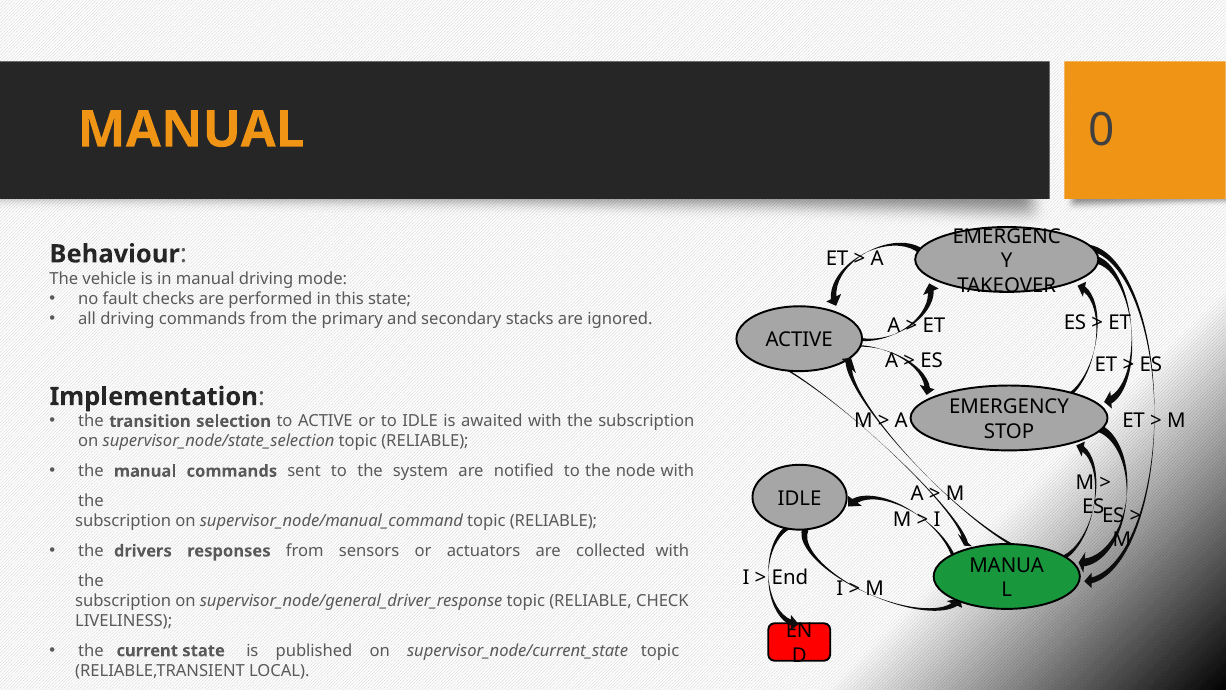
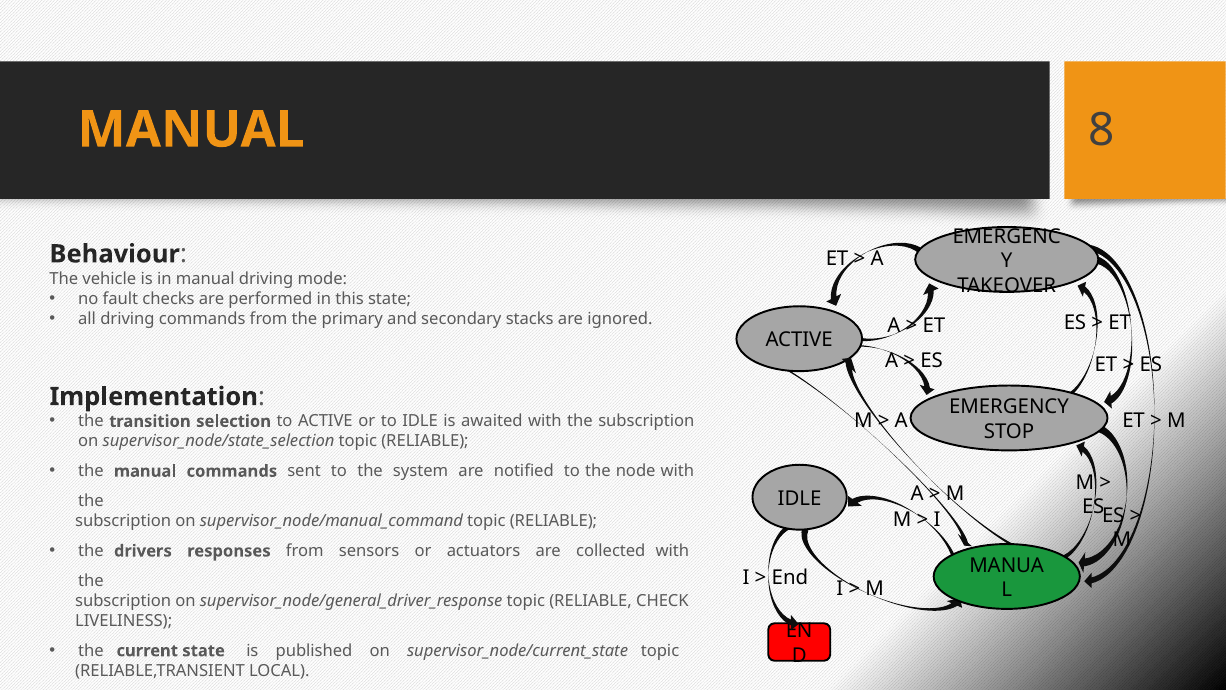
0: 0 -> 8
